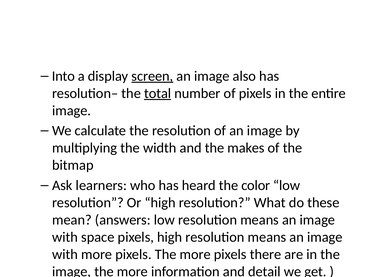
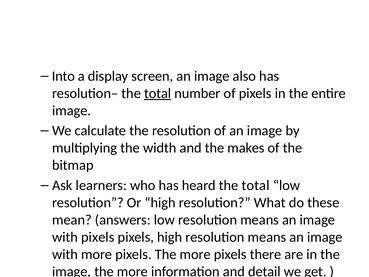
screen underline: present -> none
heard the color: color -> total
with space: space -> pixels
